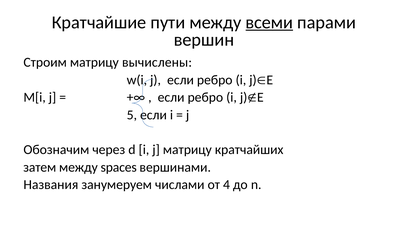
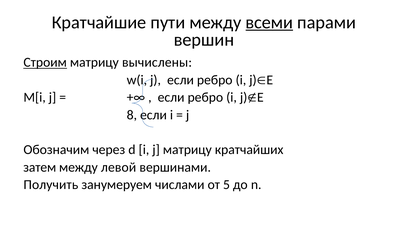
Строим underline: none -> present
5: 5 -> 8
spaces: spaces -> левой
Названия: Названия -> Получить
4: 4 -> 5
